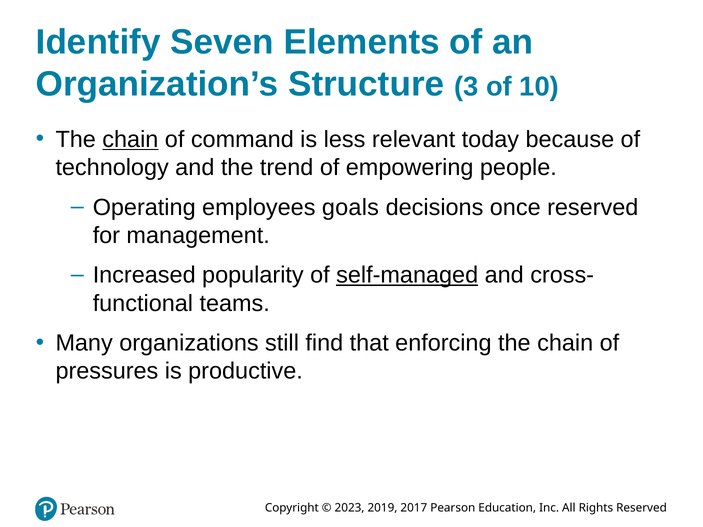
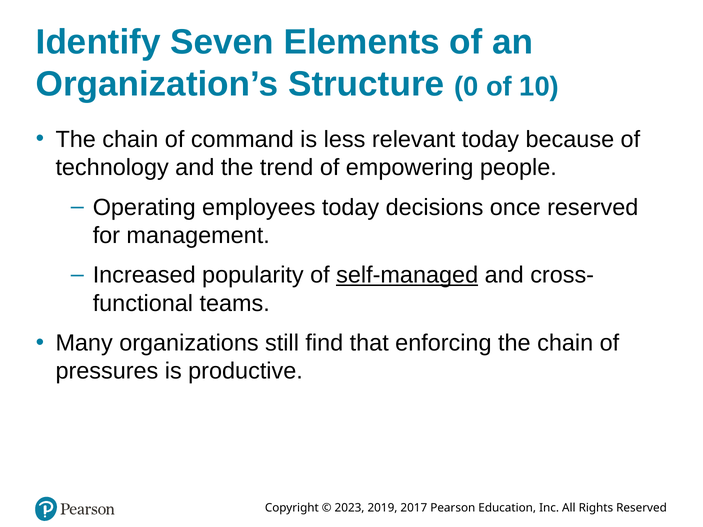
3: 3 -> 0
chain at (130, 139) underline: present -> none
employees goals: goals -> today
